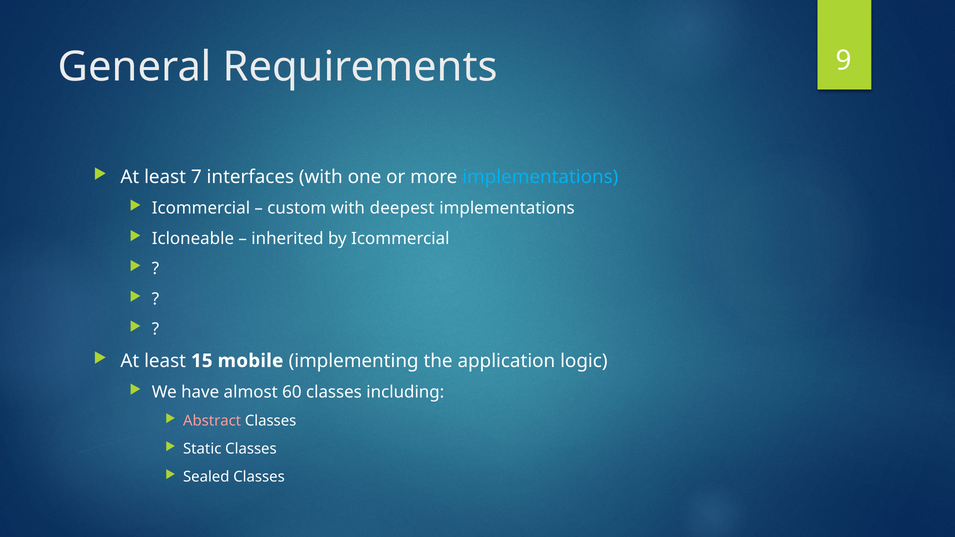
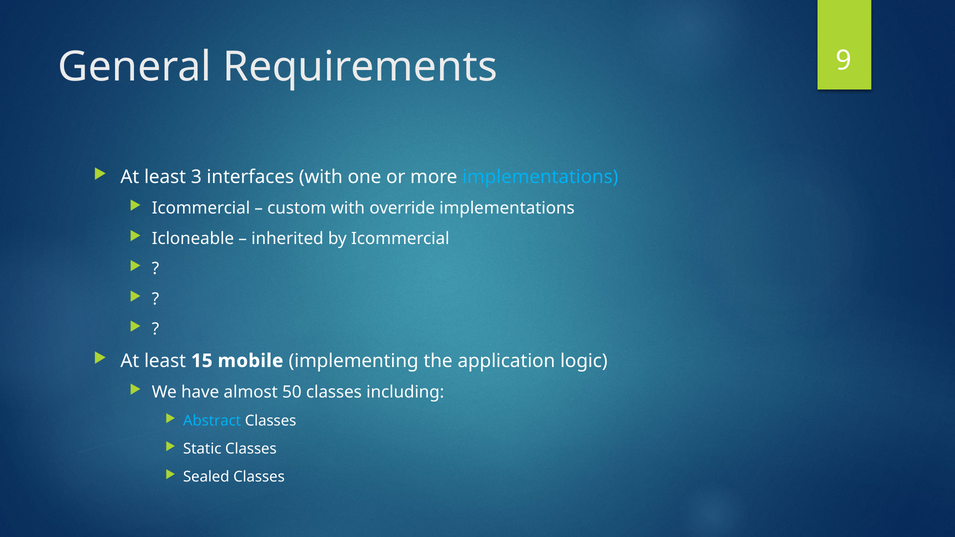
7: 7 -> 3
deepest: deepest -> override
60: 60 -> 50
Abstract colour: pink -> light blue
